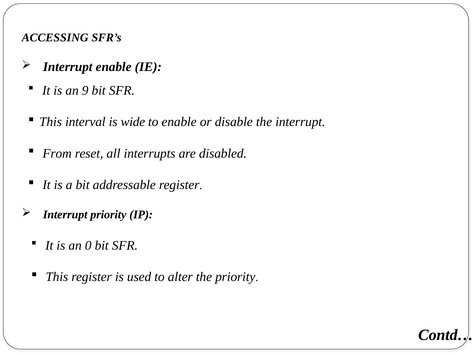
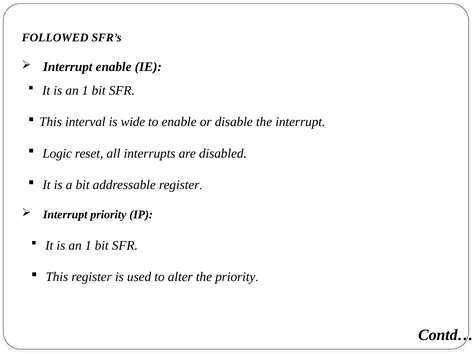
ACCESSING: ACCESSING -> FOLLOWED
9 at (85, 90): 9 -> 1
From: From -> Logic
0 at (88, 245): 0 -> 1
